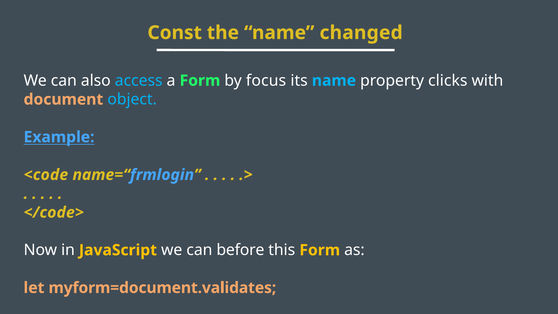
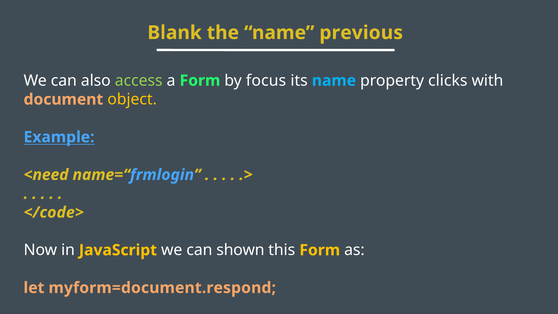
Const: Const -> Blank
changed: changed -> previous
access colour: light blue -> light green
object colour: light blue -> yellow
<code: <code -> <need
before: before -> shown
myform=document.validates: myform=document.validates -> myform=document.respond
